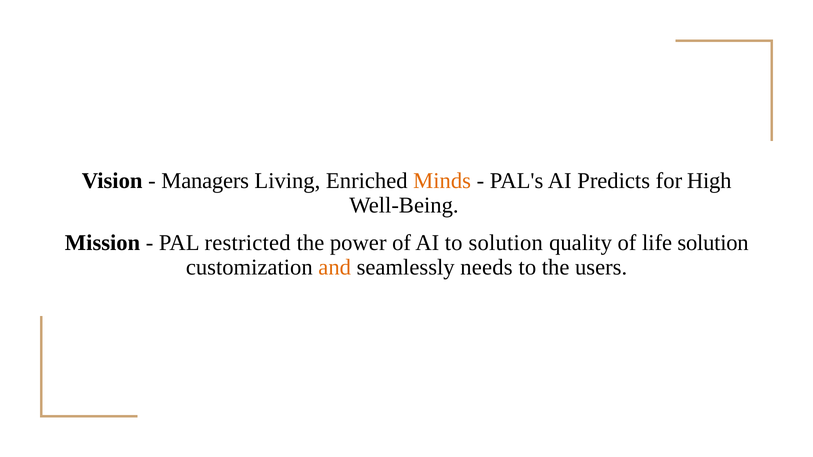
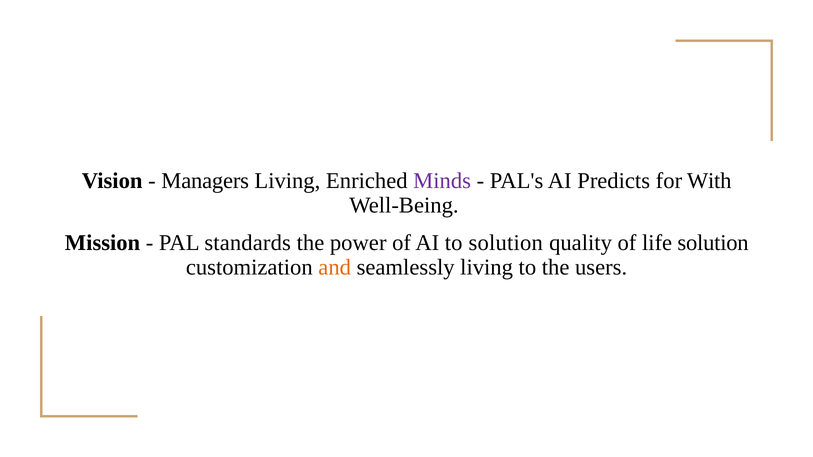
Minds colour: orange -> purple
High: High -> With
restricted: restricted -> standards
seamlessly needs: needs -> living
